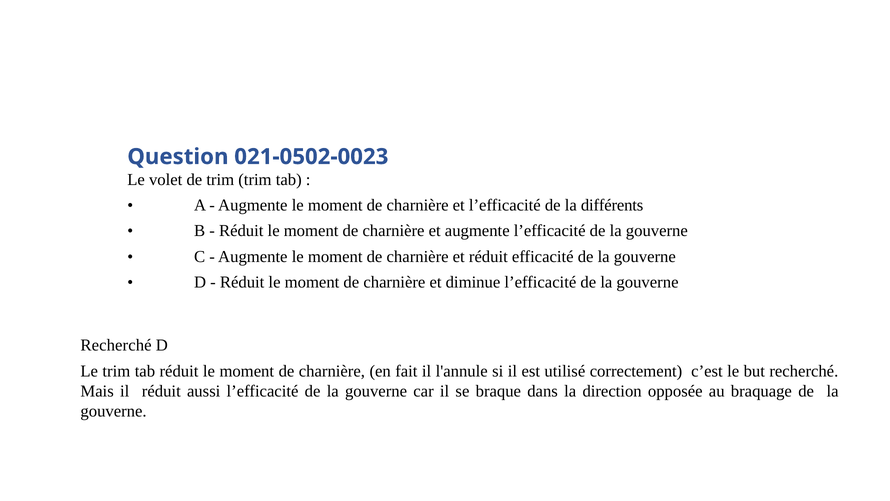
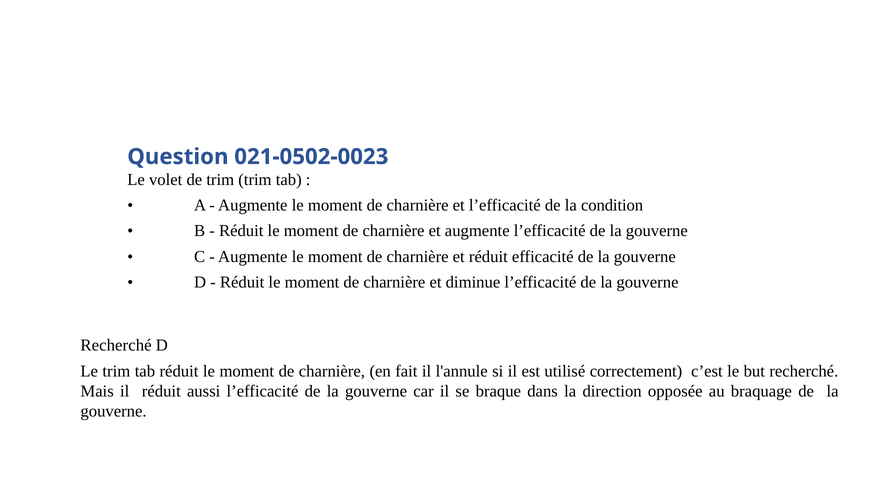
différents: différents -> condition
